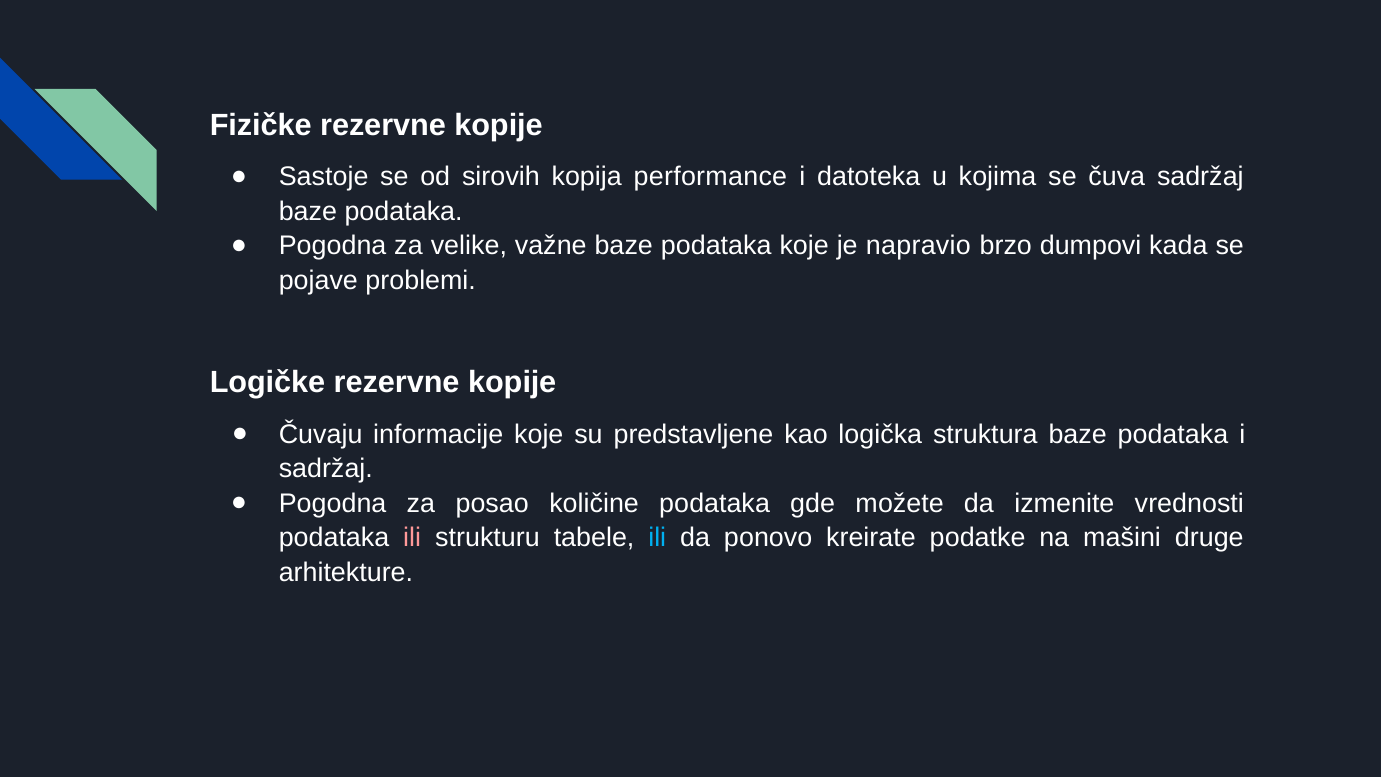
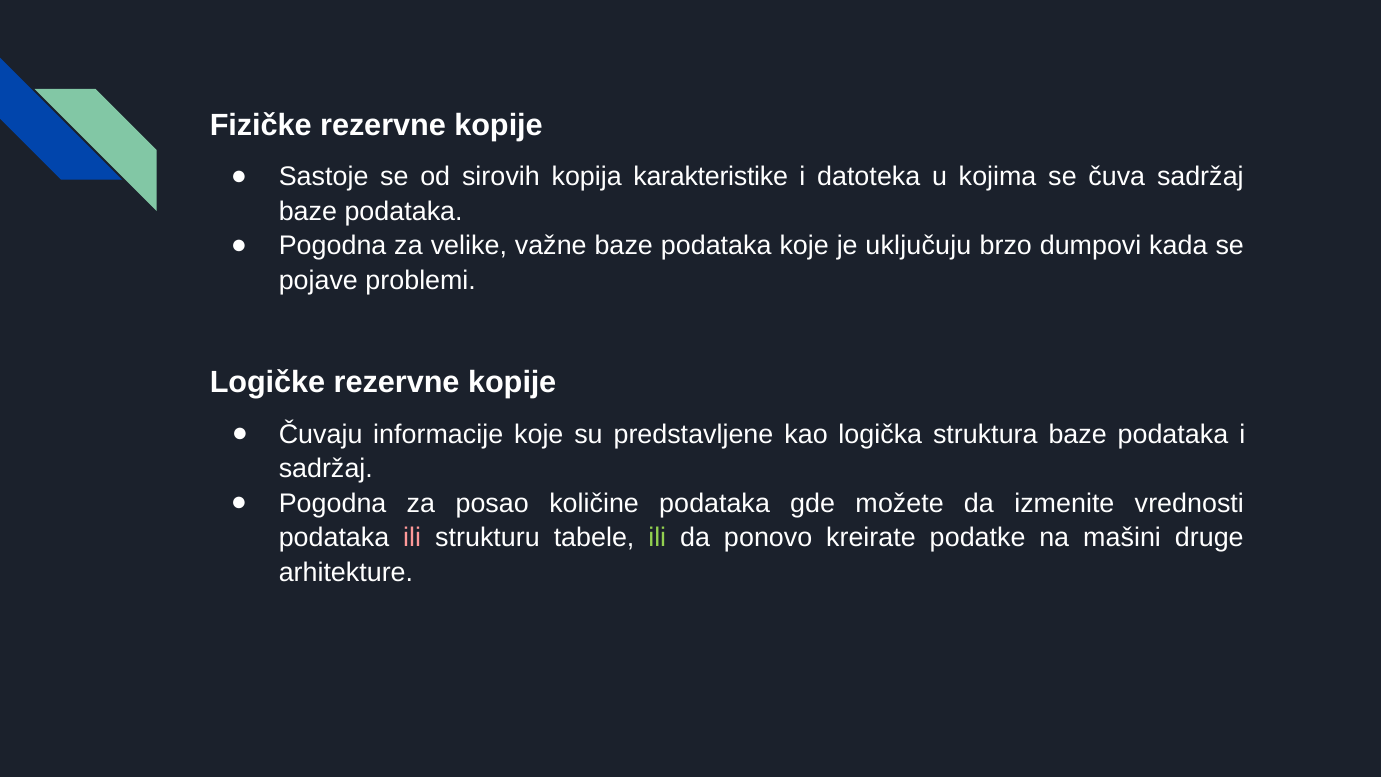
performance: performance -> karakteristike
napravio: napravio -> uključuju
ili at (657, 538) colour: light blue -> light green
